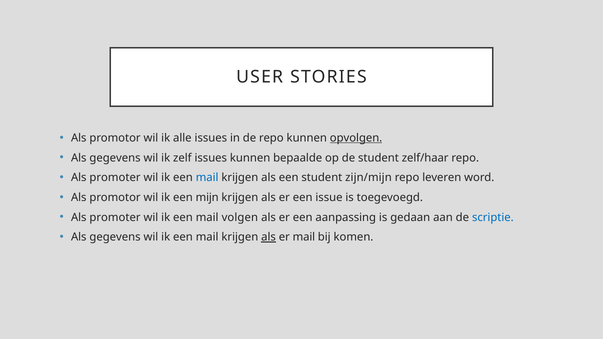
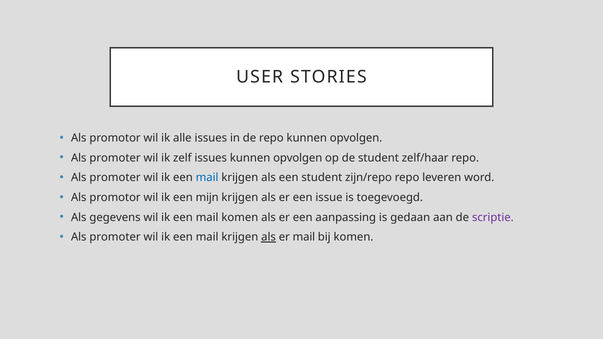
opvolgen at (356, 138) underline: present -> none
gegevens at (115, 158): gegevens -> promoter
issues kunnen bepaalde: bepaalde -> opvolgen
zijn/mijn: zijn/mijn -> zijn/repo
promoter at (115, 217): promoter -> gegevens
mail volgen: volgen -> komen
scriptie colour: blue -> purple
gegevens at (115, 237): gegevens -> promoter
